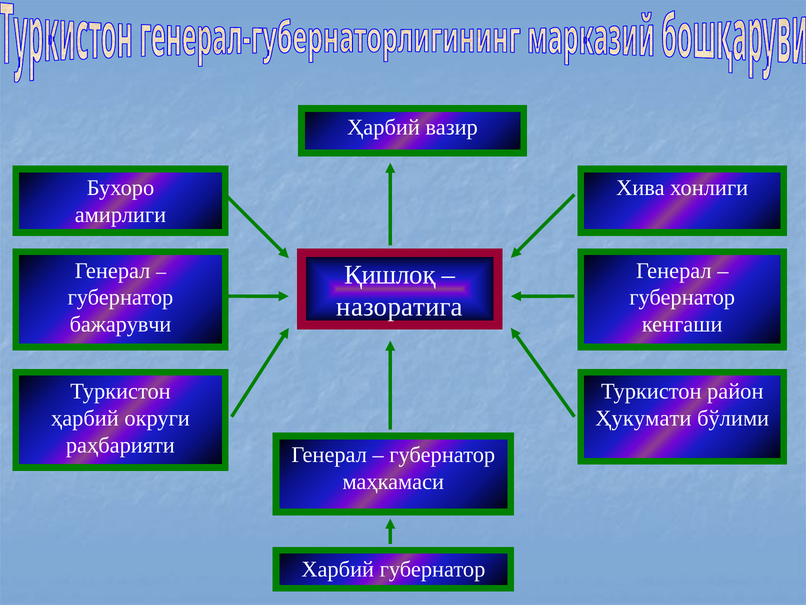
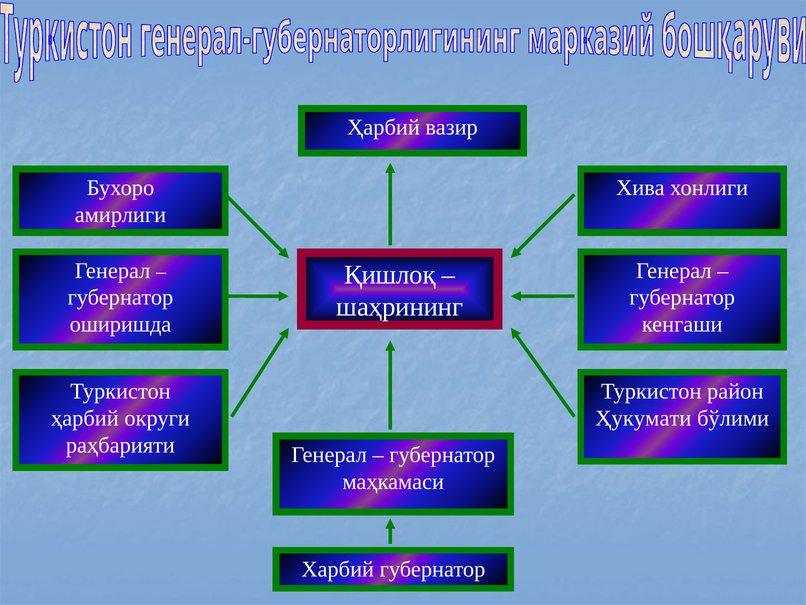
назоратига: назоратига -> шаҳрининг
бажарувчи: бажарувчи -> оширишда
